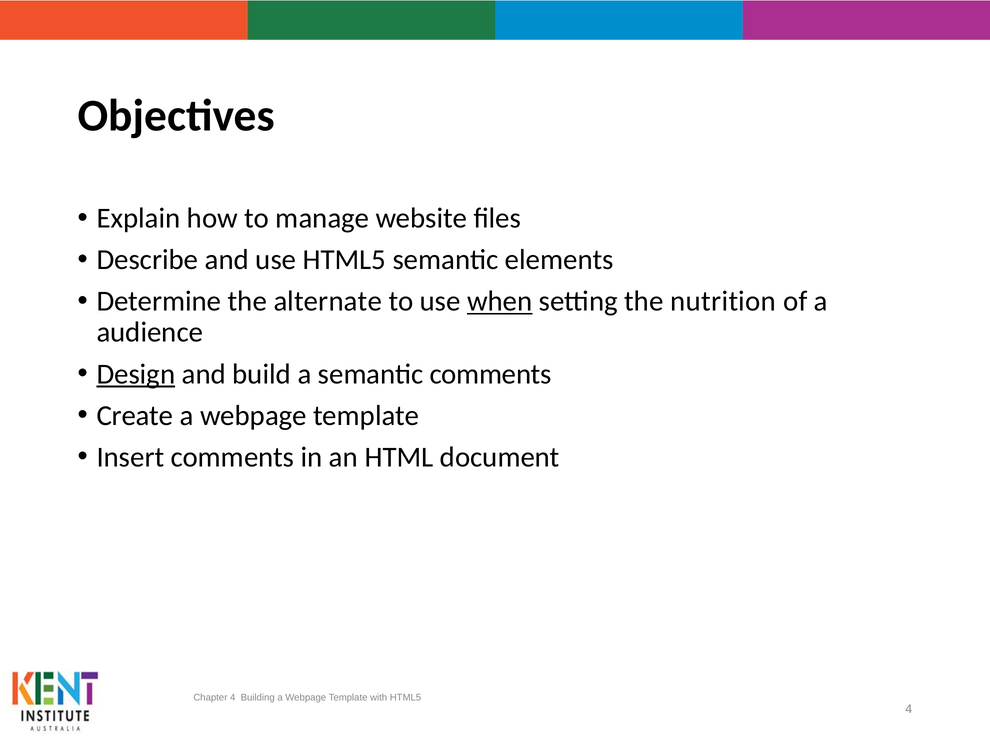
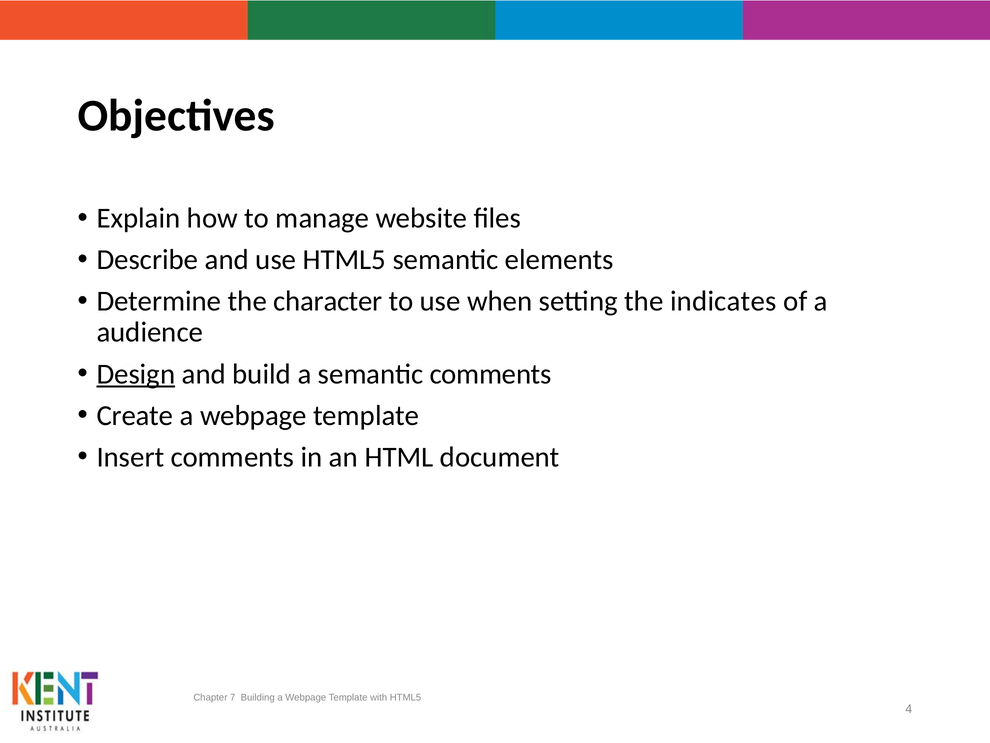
alternate: alternate -> character
when underline: present -> none
nutrition: nutrition -> indicates
Chapter 4: 4 -> 7
